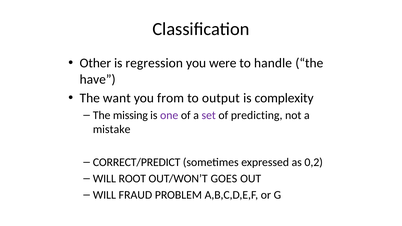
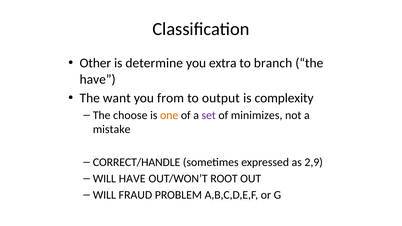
regression: regression -> determine
were: were -> extra
handle: handle -> branch
missing: missing -> choose
one colour: purple -> orange
predicting: predicting -> minimizes
CORRECT/PREDICT: CORRECT/PREDICT -> CORRECT/HANDLE
0,2: 0,2 -> 2,9
WILL ROOT: ROOT -> HAVE
GOES: GOES -> ROOT
